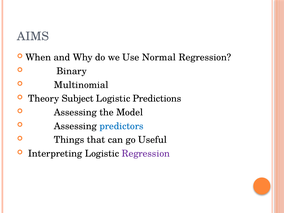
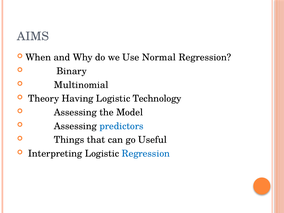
Subject: Subject -> Having
Predictions: Predictions -> Technology
Regression at (146, 154) colour: purple -> blue
